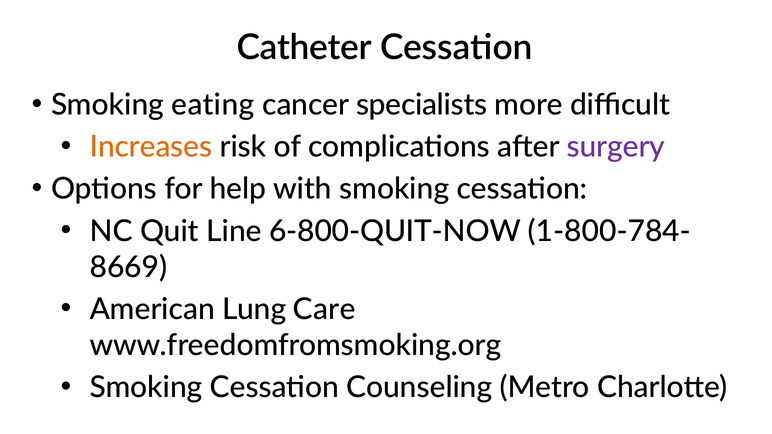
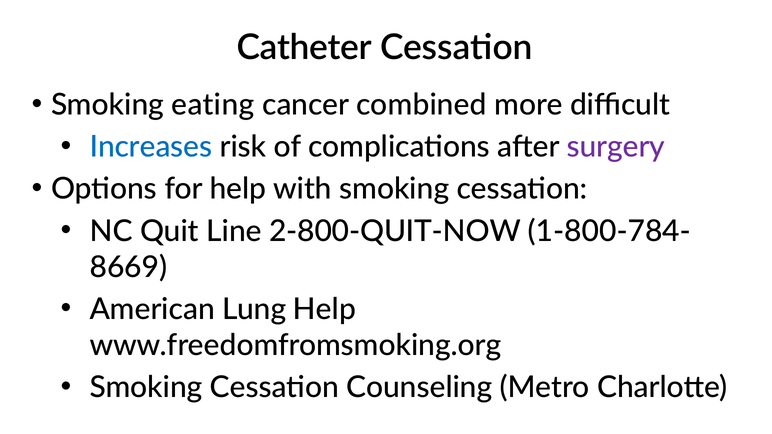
specialists: specialists -> combined
Increases colour: orange -> blue
6-800-QUIT-NOW: 6-800-QUIT-NOW -> 2-800-QUIT-NOW
Lung Care: Care -> Help
